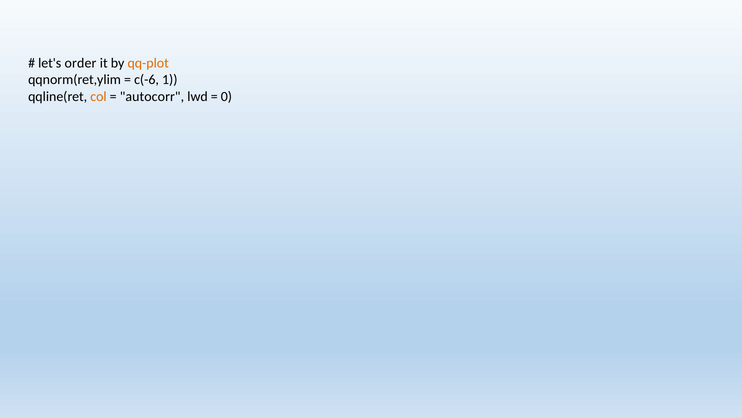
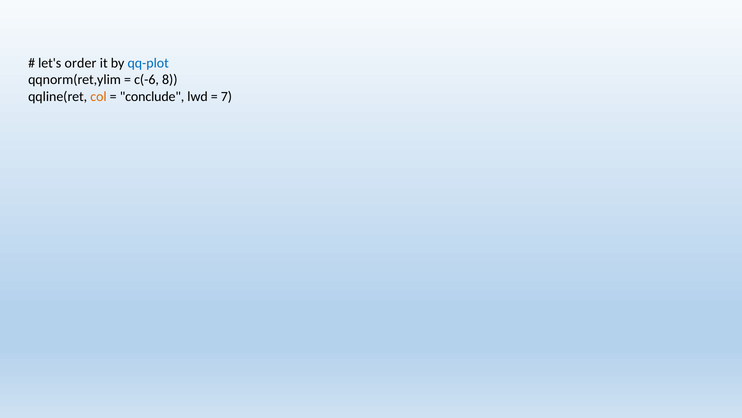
qq-plot colour: orange -> blue
1: 1 -> 8
autocorr: autocorr -> conclude
0: 0 -> 7
